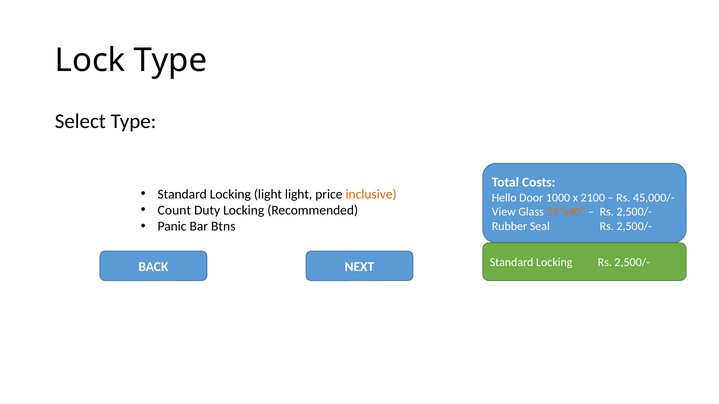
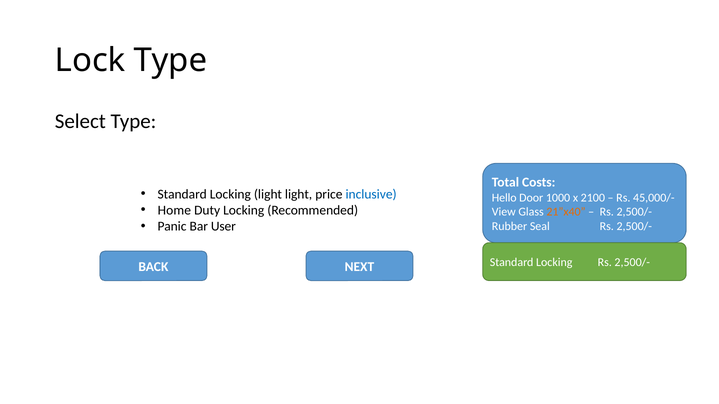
inclusive colour: orange -> blue
Count: Count -> Home
Btns: Btns -> User
